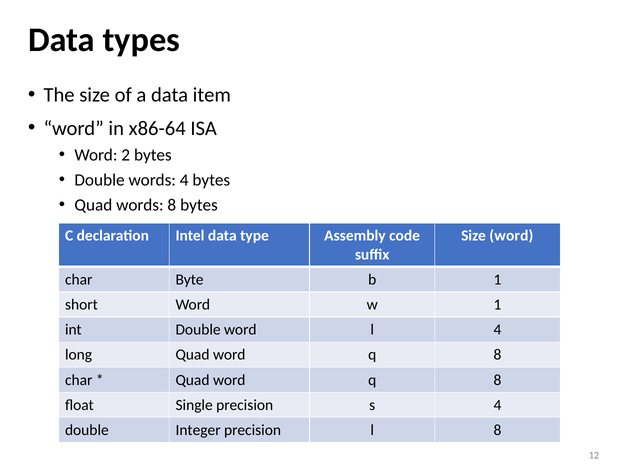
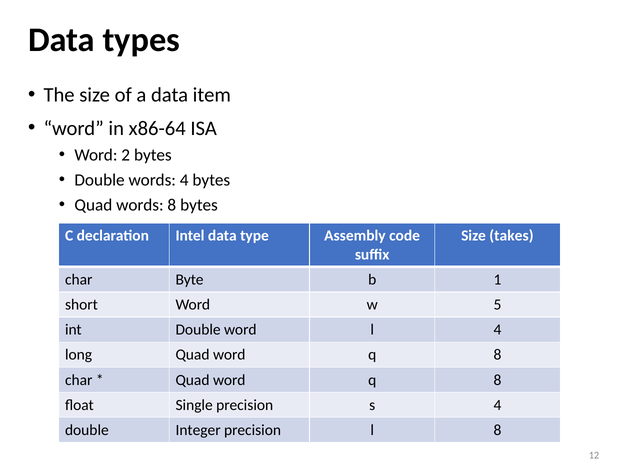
Size word: word -> takes
w 1: 1 -> 5
